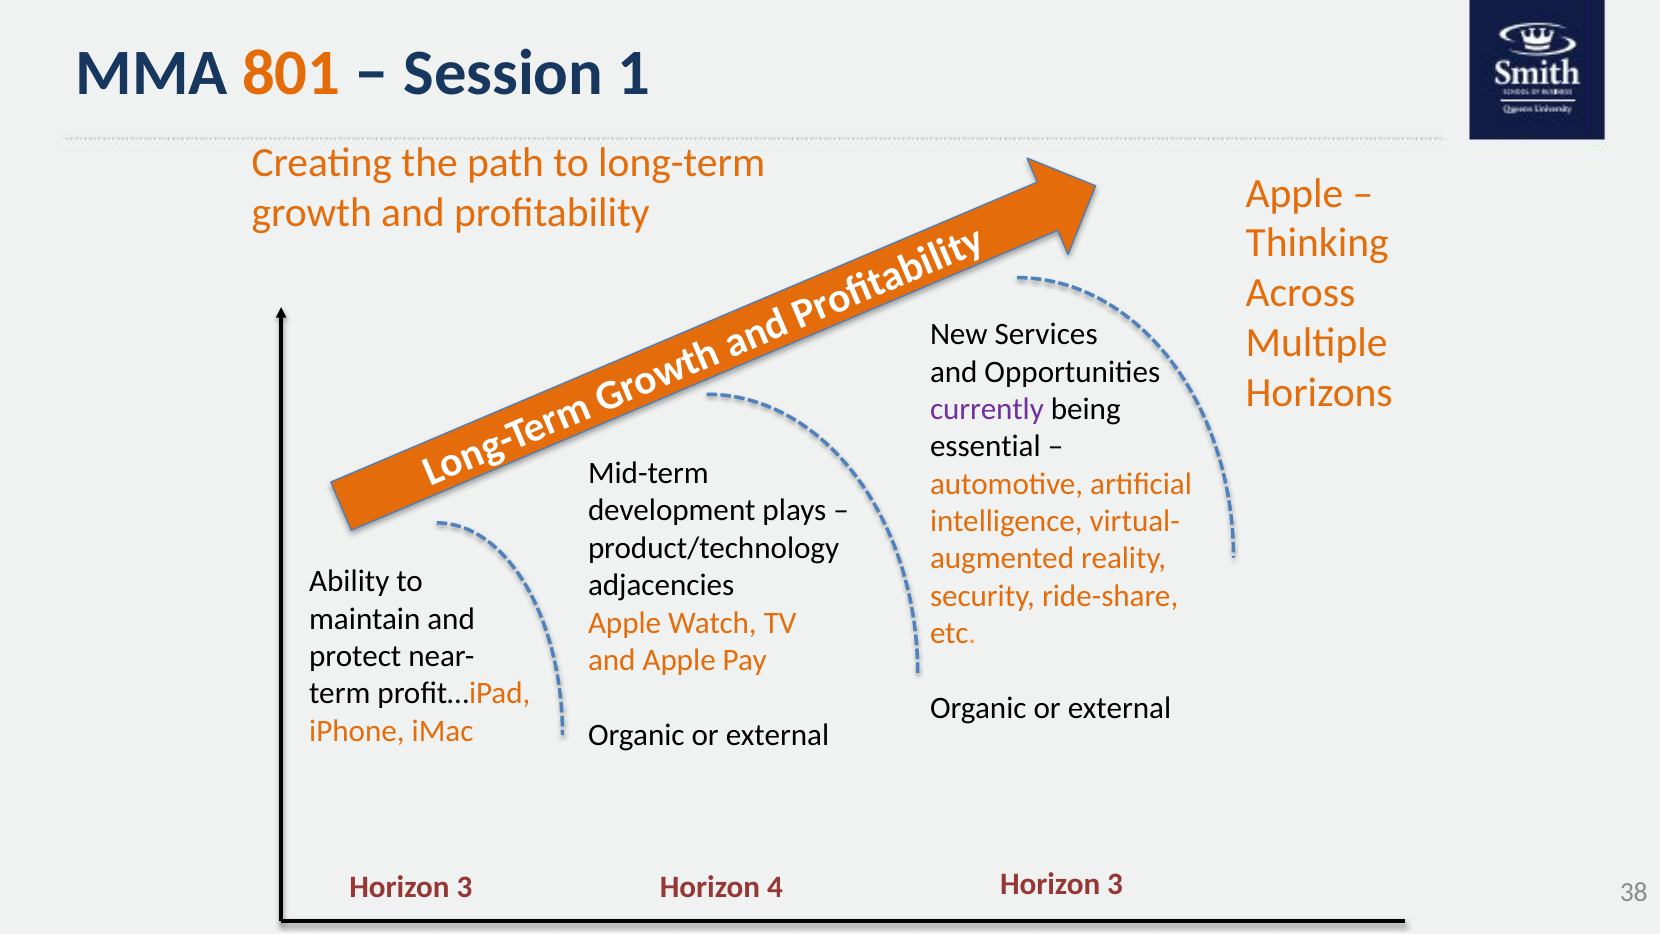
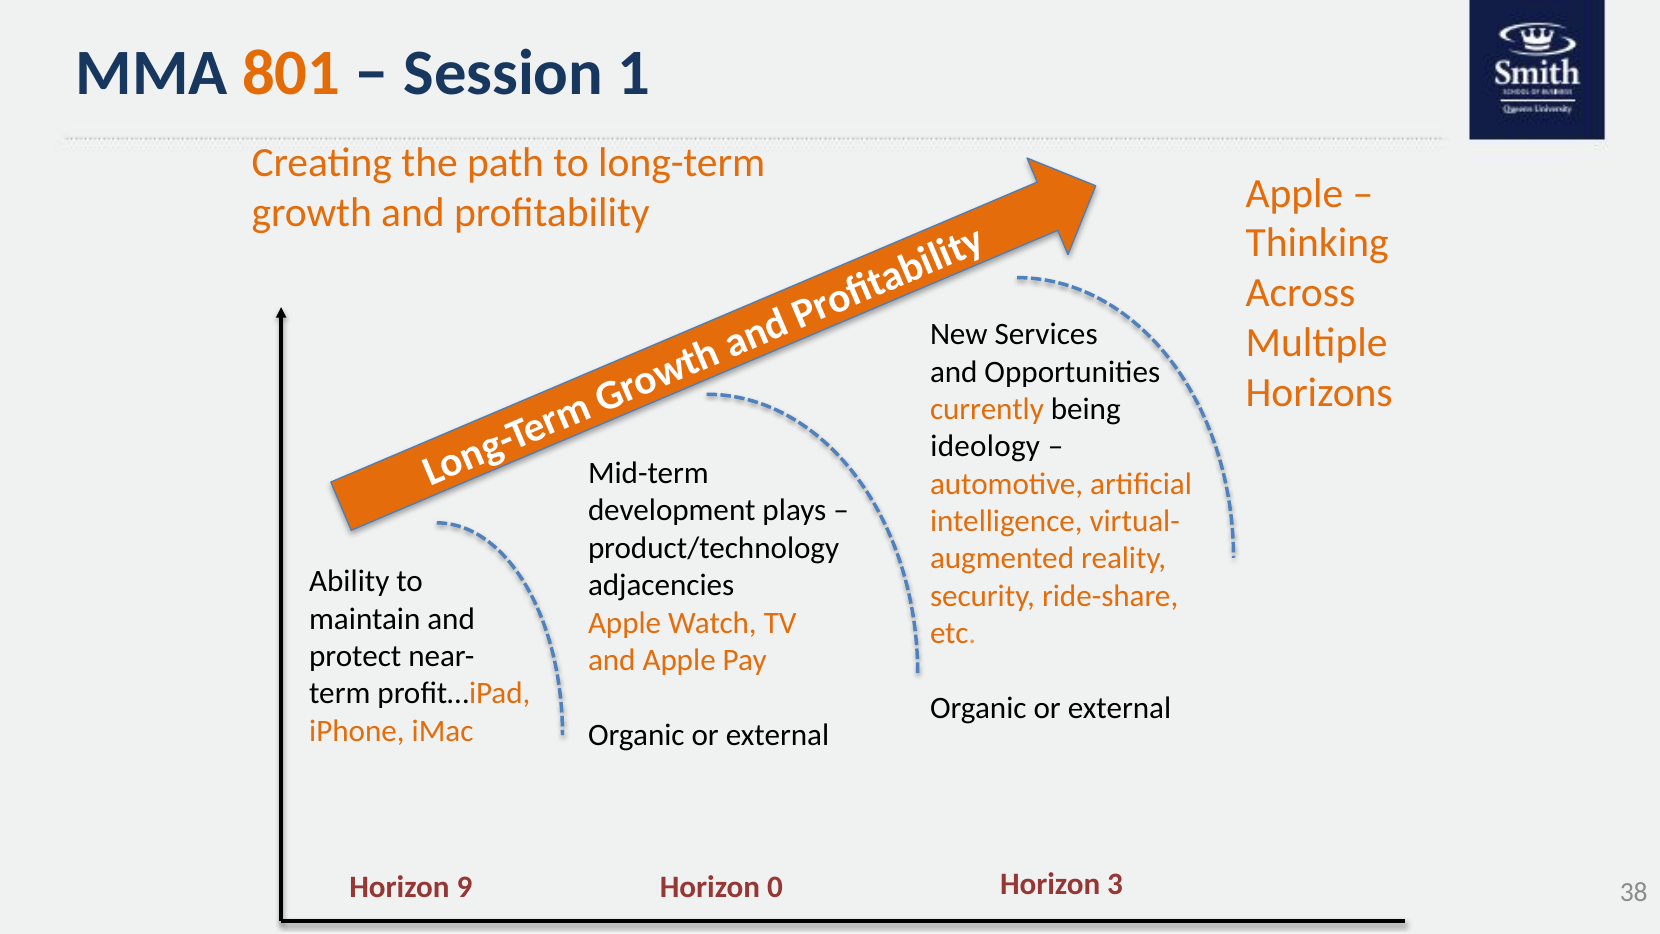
currently colour: purple -> orange
essential: essential -> ideology
3 at (464, 887): 3 -> 9
4: 4 -> 0
